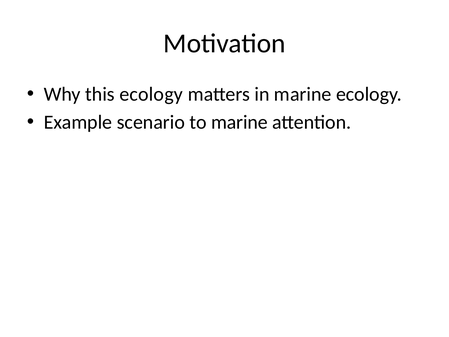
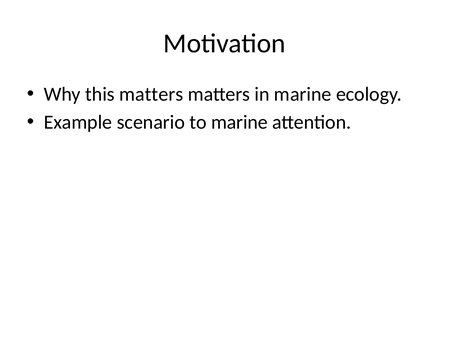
this ecology: ecology -> matters
